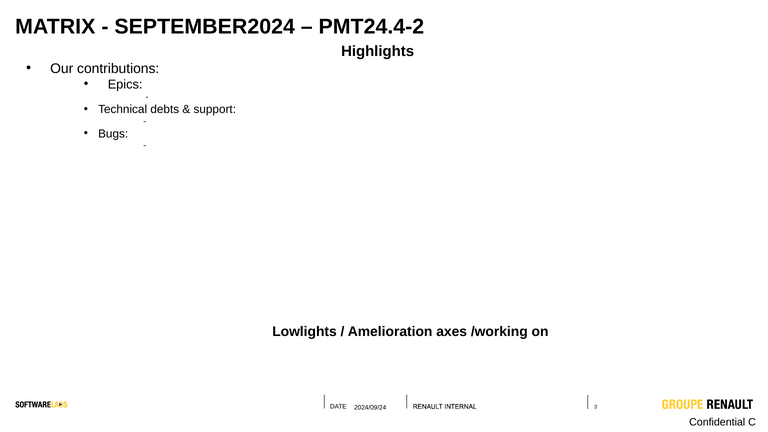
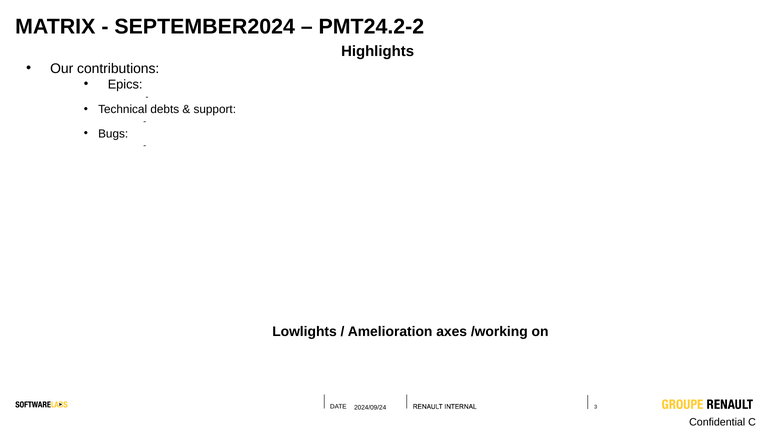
PMT24.4-2: PMT24.4-2 -> PMT24.2-2
